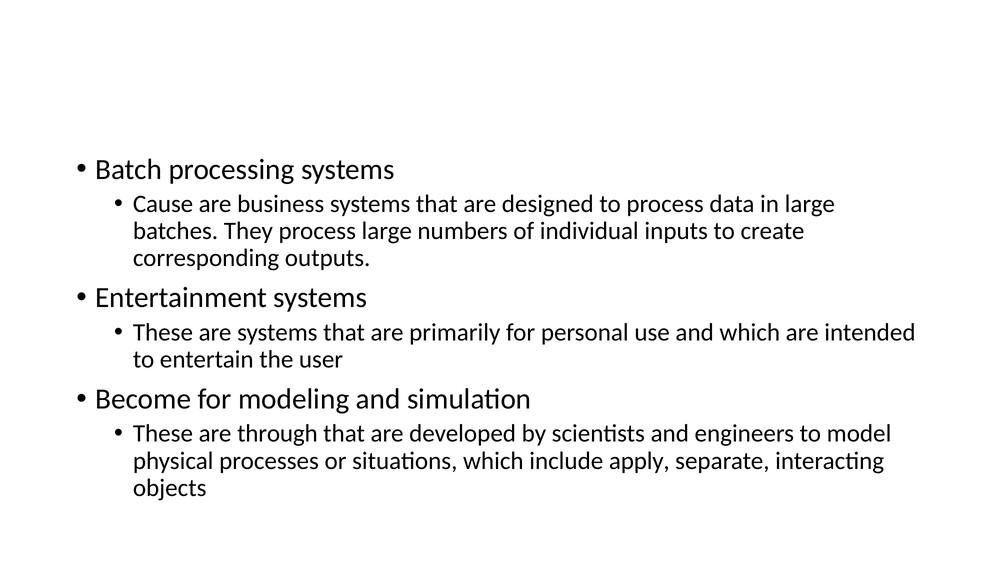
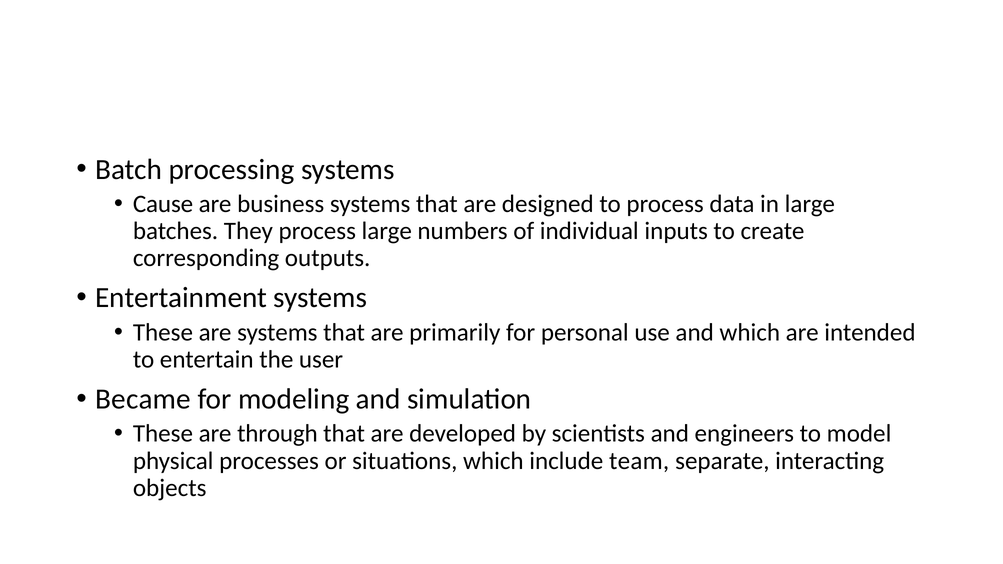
Become: Become -> Became
apply: apply -> team
